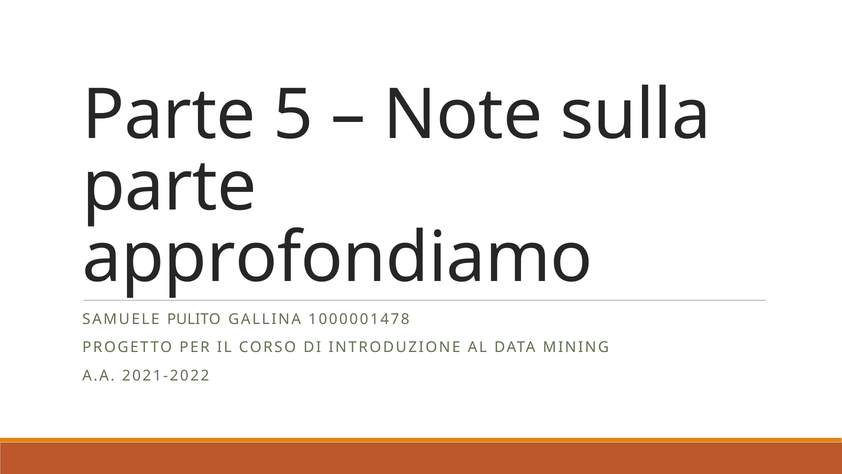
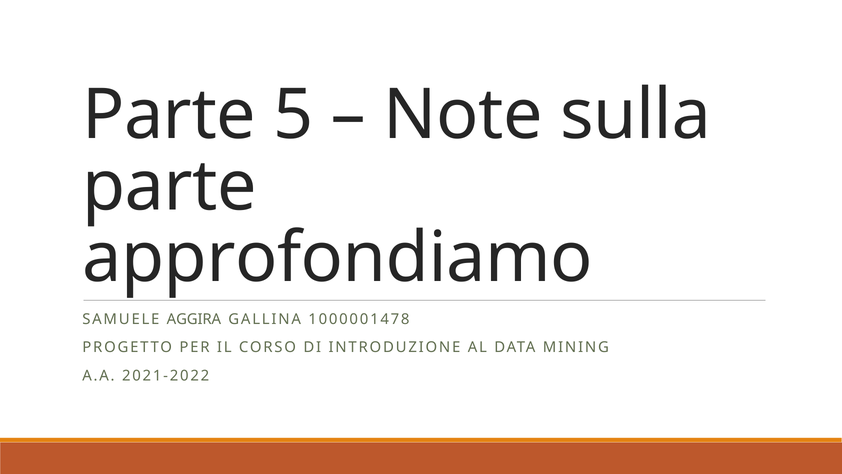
PULITO: PULITO -> AGGIRA
